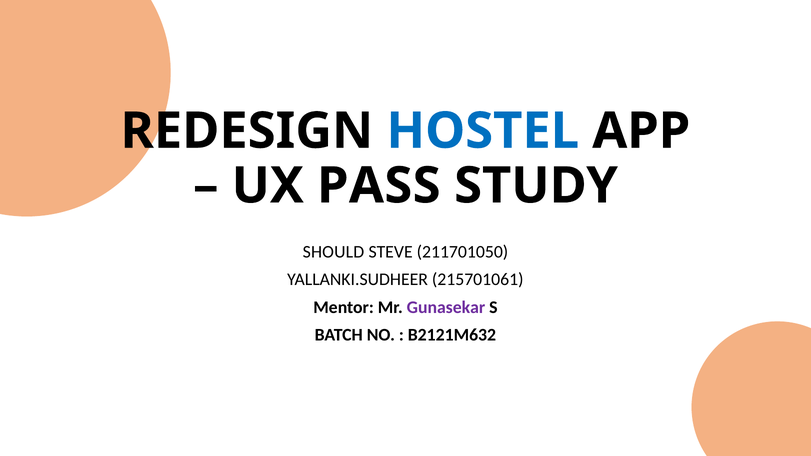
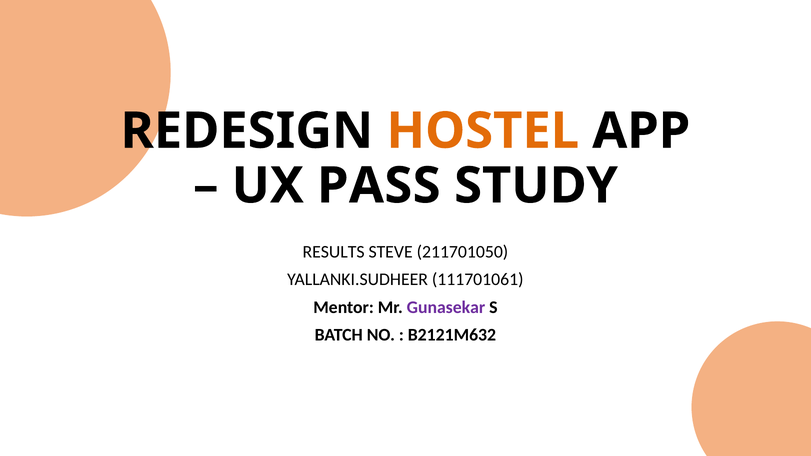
HOSTEL colour: blue -> orange
SHOULD: SHOULD -> RESULTS
215701061: 215701061 -> 111701061
